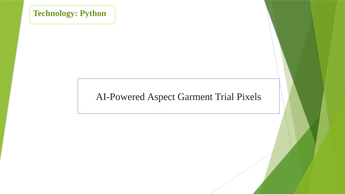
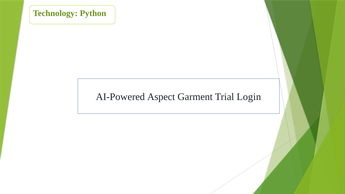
Pixels: Pixels -> Login
